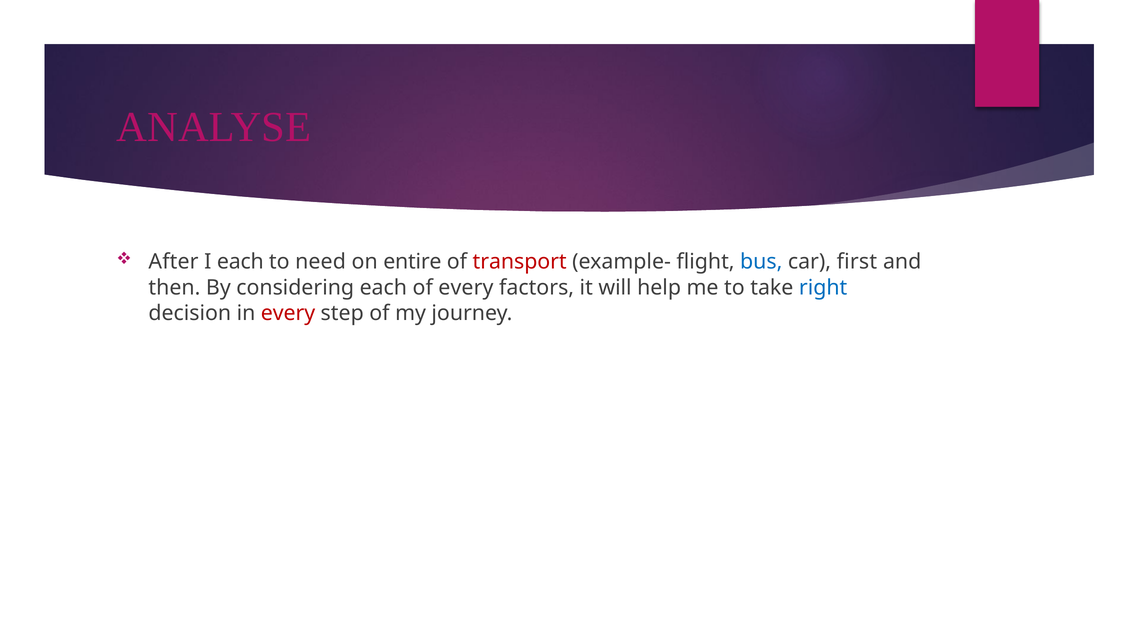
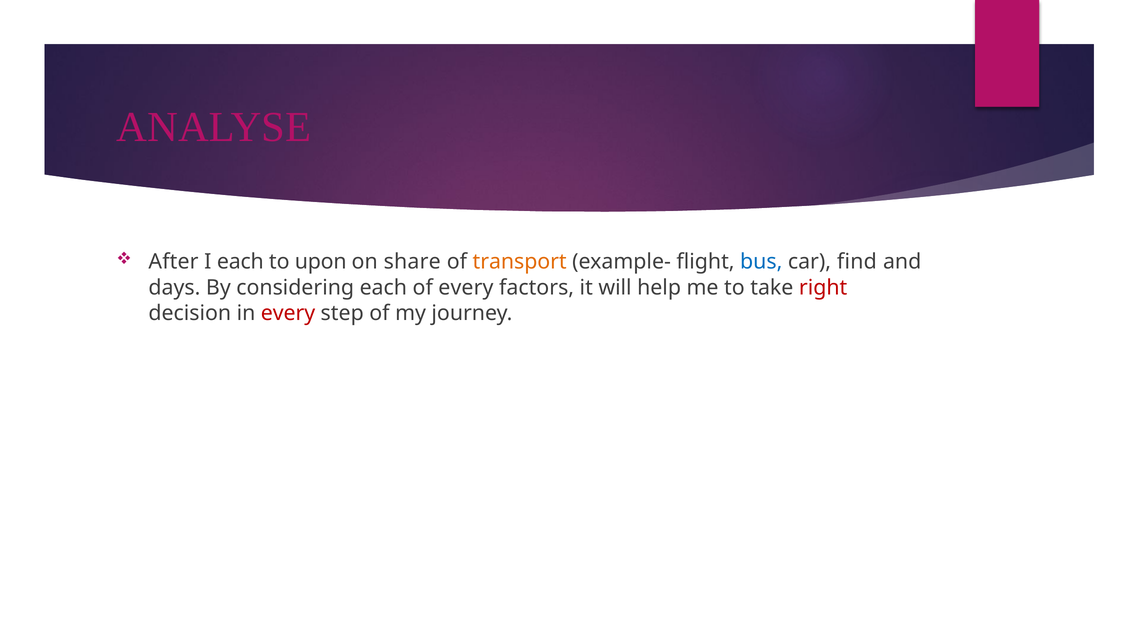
need: need -> upon
entire: entire -> share
transport colour: red -> orange
first: first -> find
then: then -> days
right colour: blue -> red
